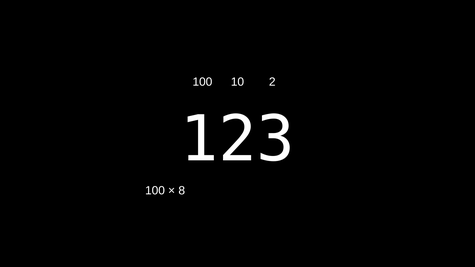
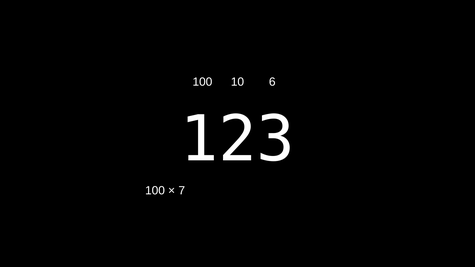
2: 2 -> 6
8: 8 -> 7
